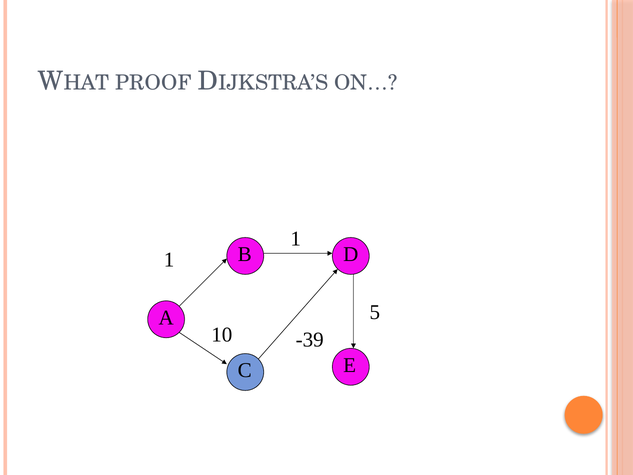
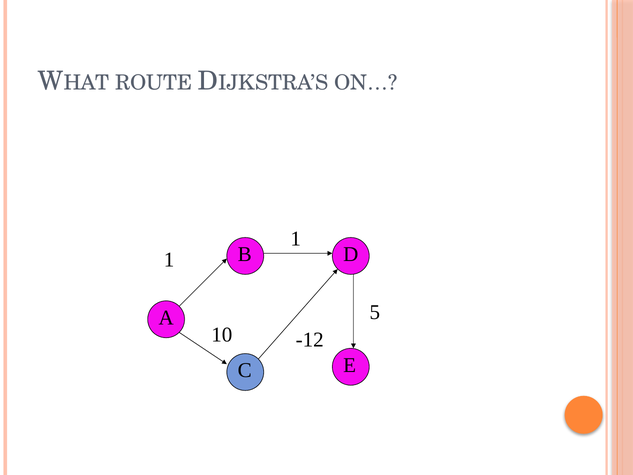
PROOF: PROOF -> ROUTE
-39: -39 -> -12
